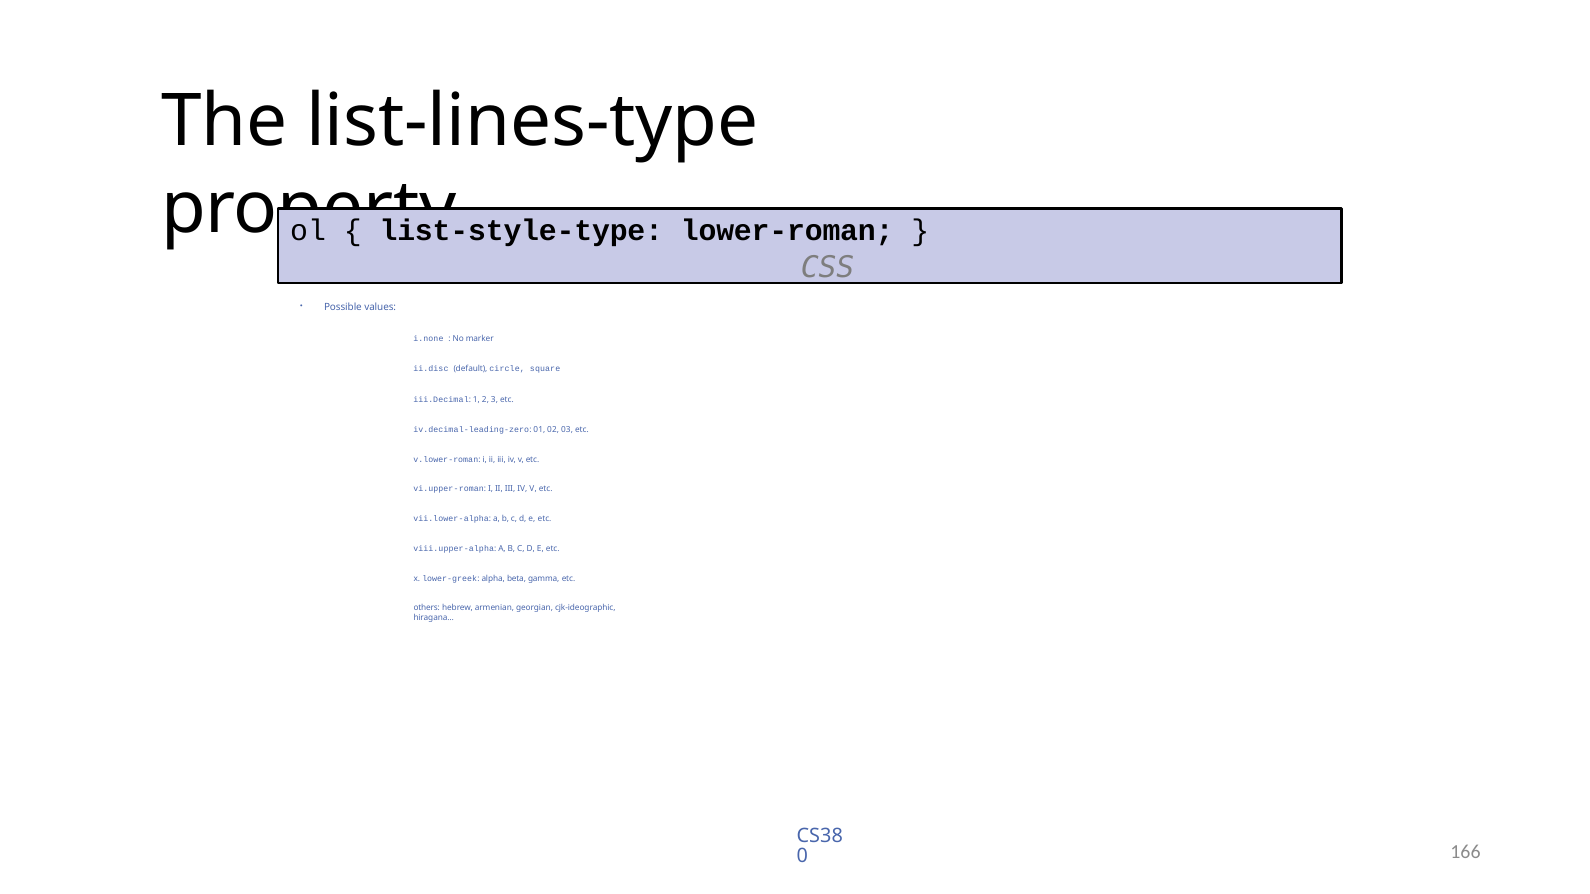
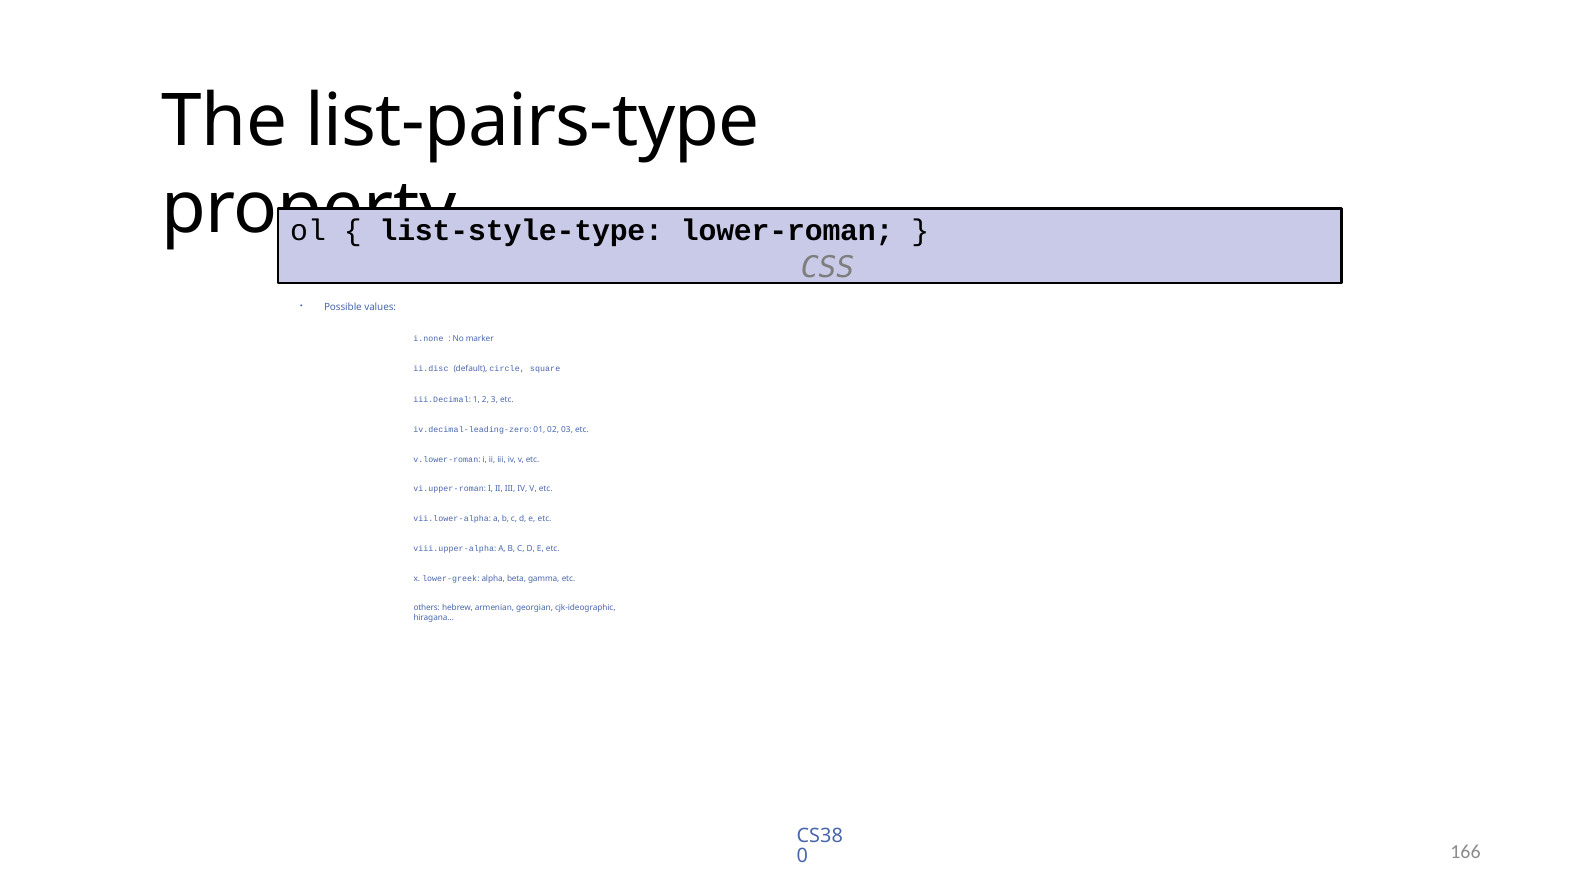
list-lines-type: list-lines-type -> list-pairs-type
